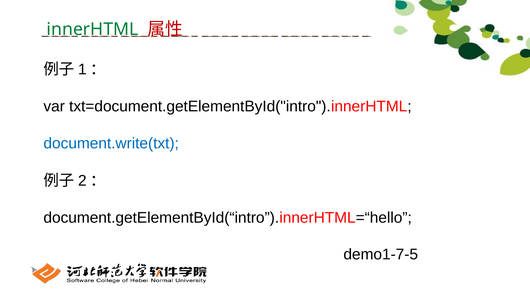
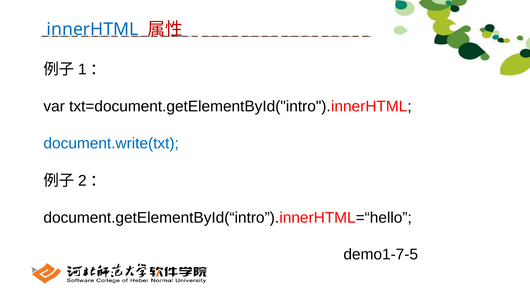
innerHTML colour: green -> blue
